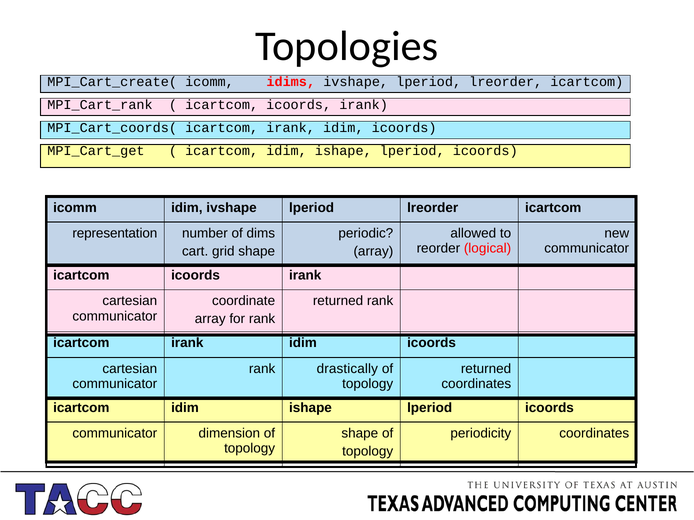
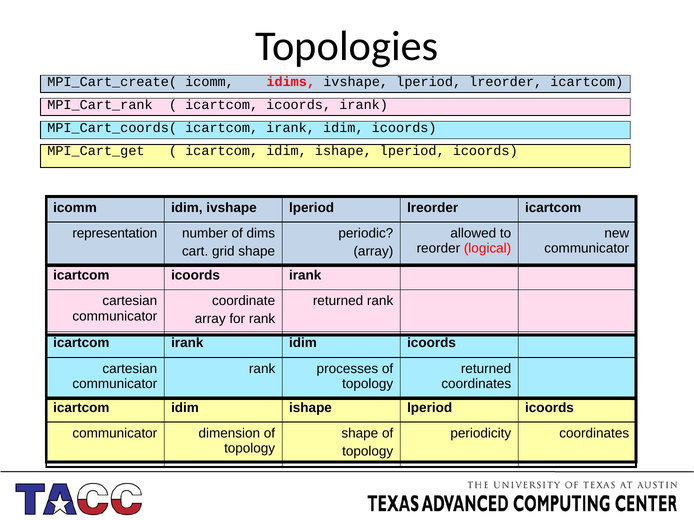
drastically: drastically -> processes
